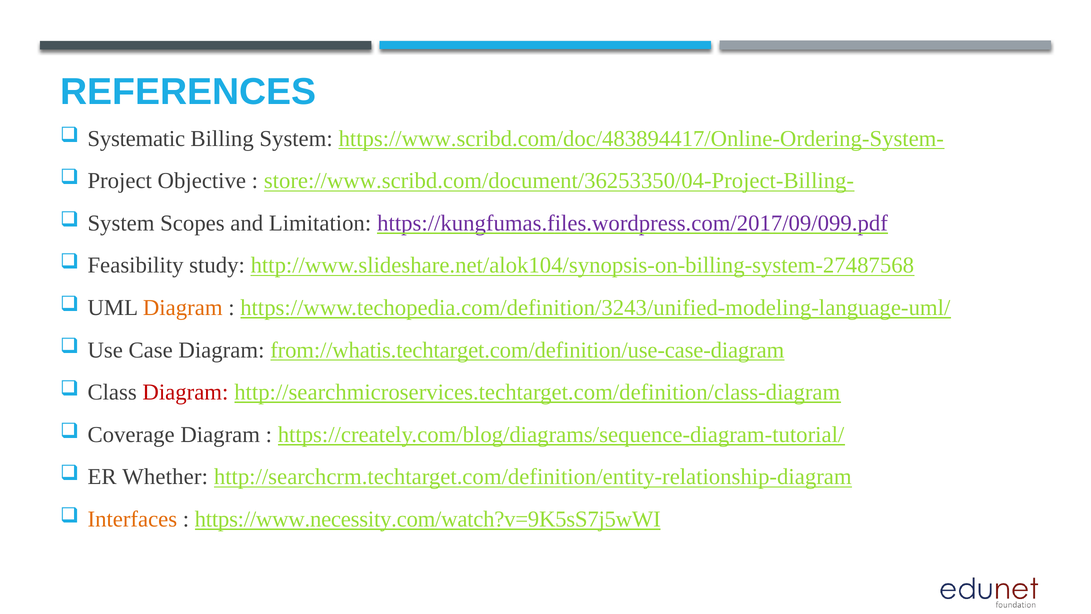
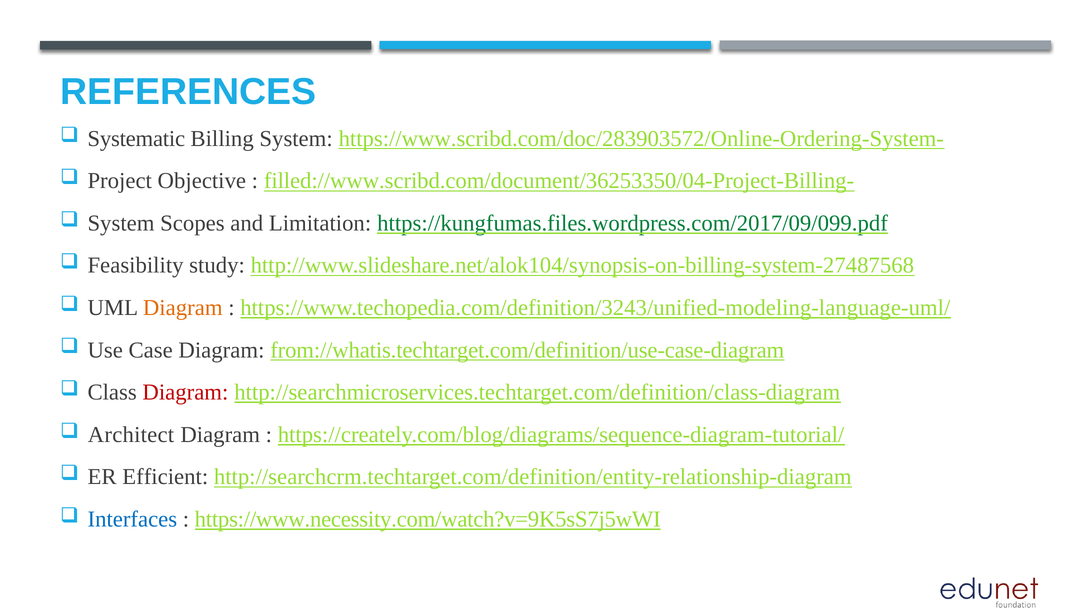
https://www.scribd.com/doc/483894417/Online-Ordering-System-: https://www.scribd.com/doc/483894417/Online-Ordering-System- -> https://www.scribd.com/doc/283903572/Online-Ordering-System-
store://www.scribd.com/document/36253350/04-Project-Billing-: store://www.scribd.com/document/36253350/04-Project-Billing- -> filled://www.scribd.com/document/36253350/04-Project-Billing-
https://kungfumas.files.wordpress.com/2017/09/099.pdf colour: purple -> green
Coverage: Coverage -> Architect
Whether: Whether -> Efficient
Interfaces colour: orange -> blue
